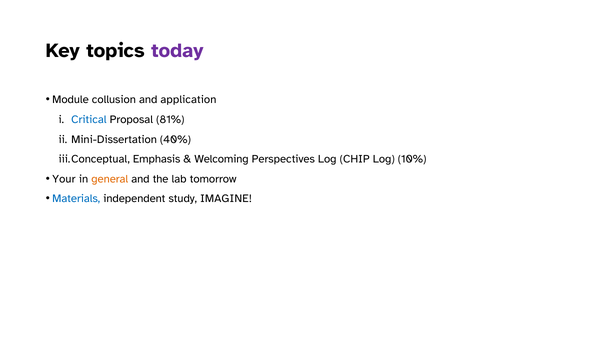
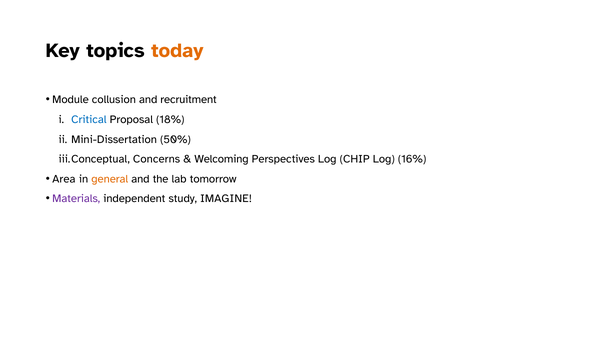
today colour: purple -> orange
application: application -> recruitment
81%: 81% -> 18%
40%: 40% -> 50%
Emphasis: Emphasis -> Concerns
10%: 10% -> 16%
Your: Your -> Area
Materials colour: blue -> purple
